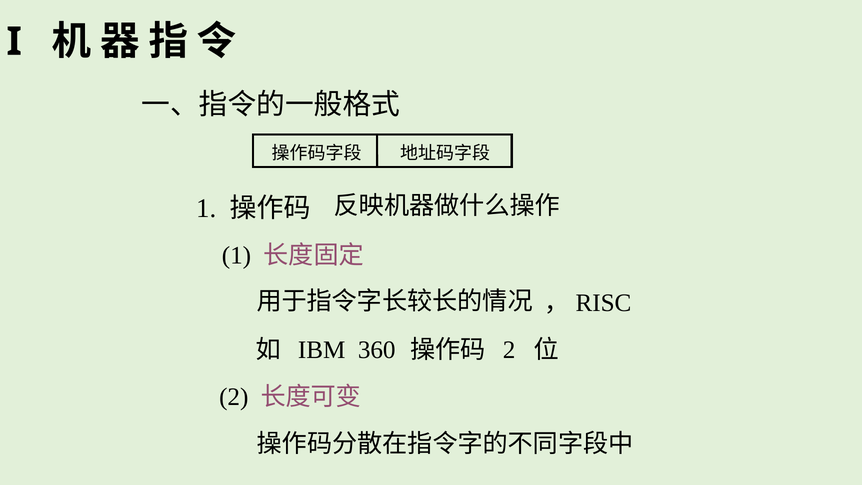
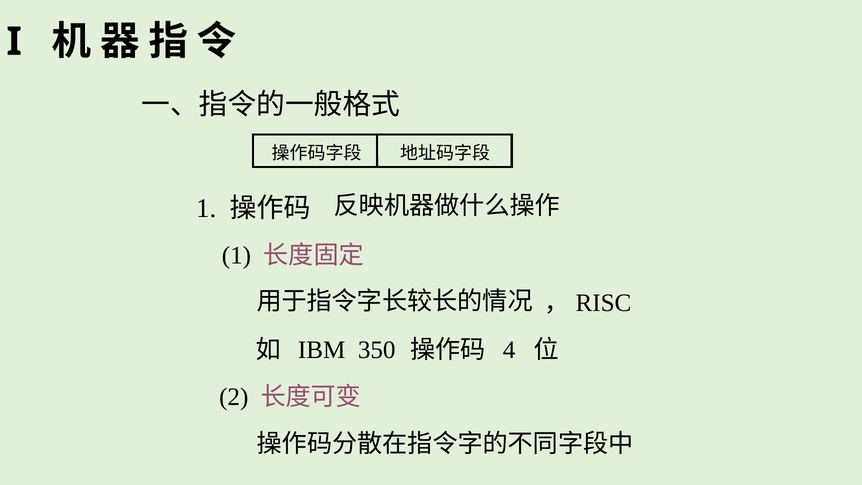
360: 360 -> 350
2 at (509, 350): 2 -> 4
